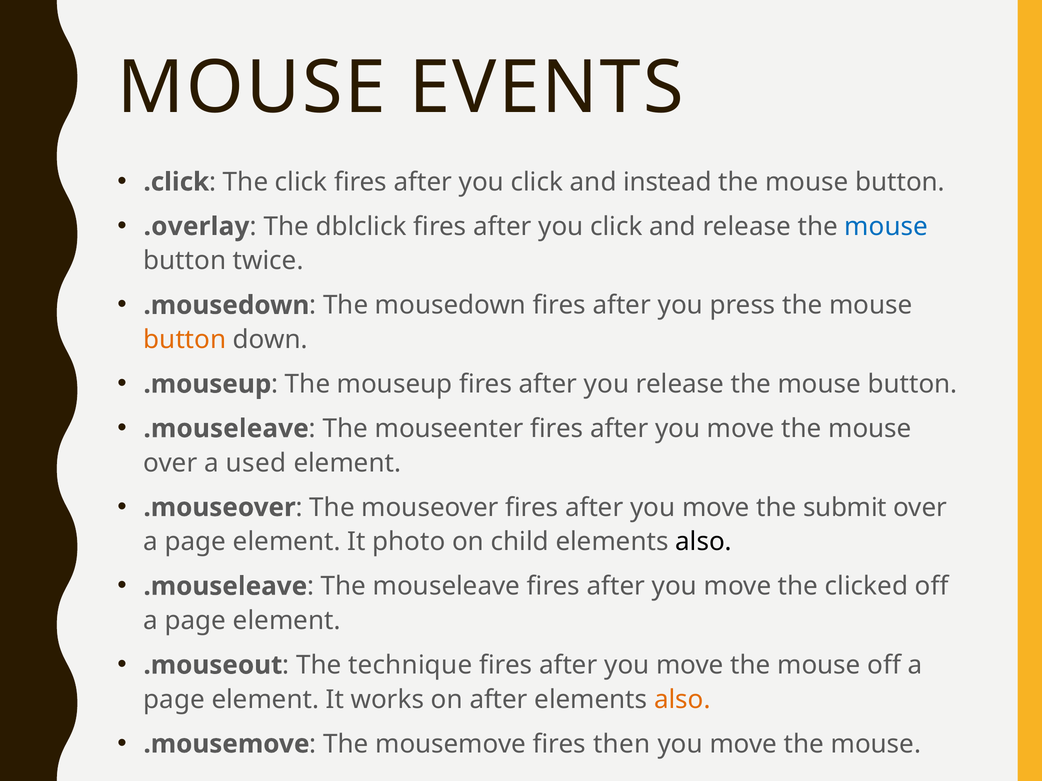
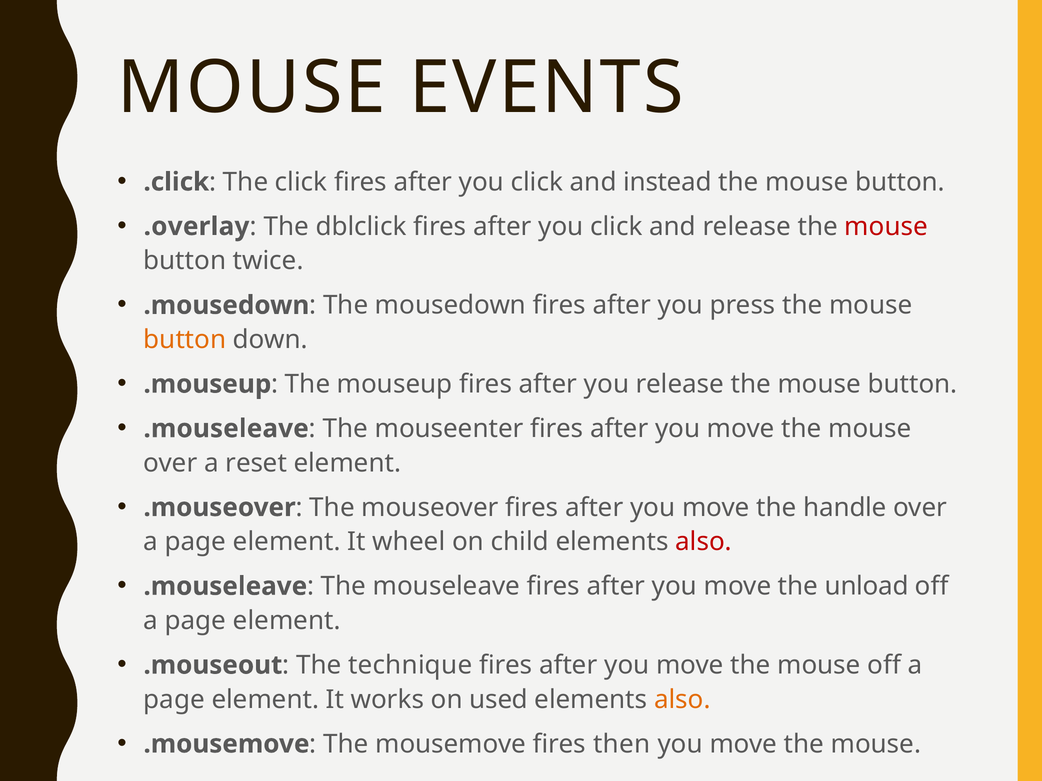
mouse at (886, 227) colour: blue -> red
used: used -> reset
submit: submit -> handle
photo: photo -> wheel
also at (704, 542) colour: black -> red
clicked: clicked -> unload
on after: after -> used
